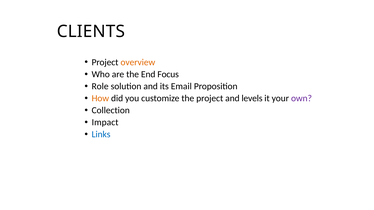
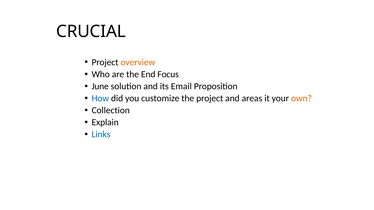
CLIENTS: CLIENTS -> CRUCIAL
Role: Role -> June
How colour: orange -> blue
levels: levels -> areas
own colour: purple -> orange
Impact: Impact -> Explain
